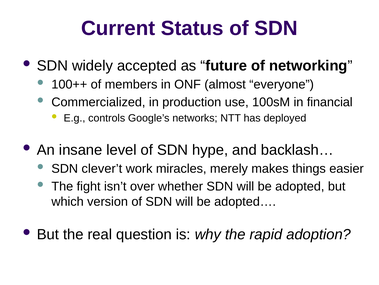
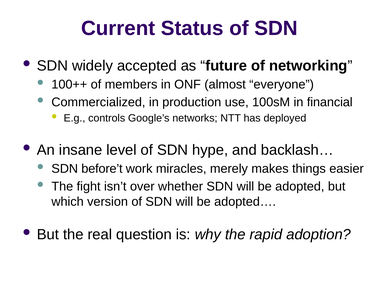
clever’t: clever’t -> before’t
